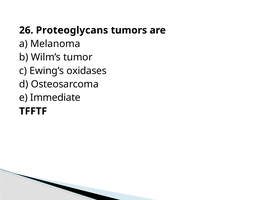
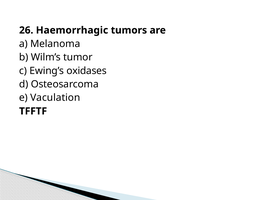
Proteoglycans: Proteoglycans -> Haemorrhagic
Immediate: Immediate -> Vaculation
